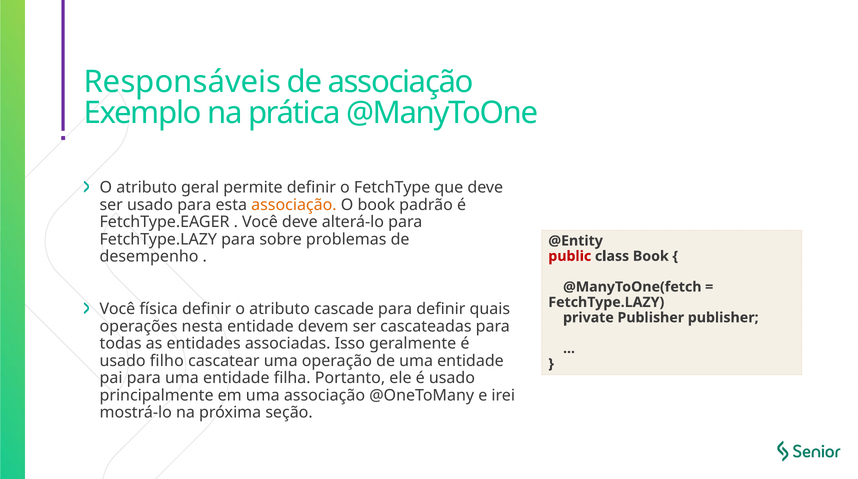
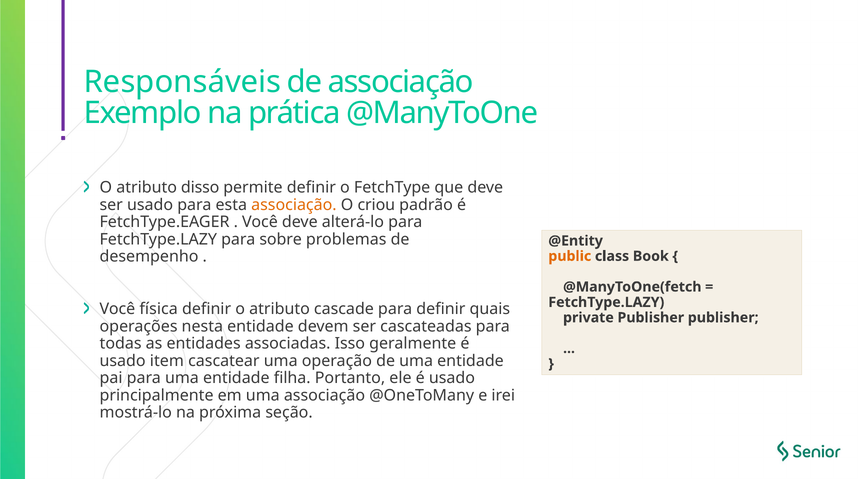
geral: geral -> disso
O book: book -> criou
public colour: red -> orange
filho: filho -> item
